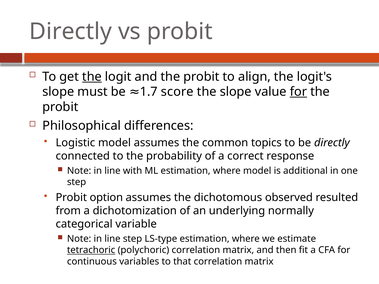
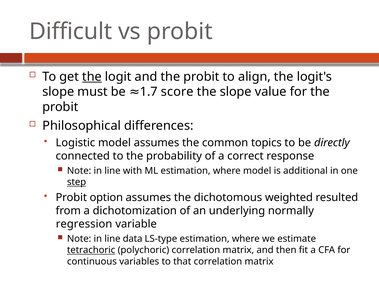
Directly at (71, 32): Directly -> Difficult
for at (298, 92) underline: present -> none
step at (77, 182) underline: none -> present
observed: observed -> weighted
categorical: categorical -> regression
line step: step -> data
